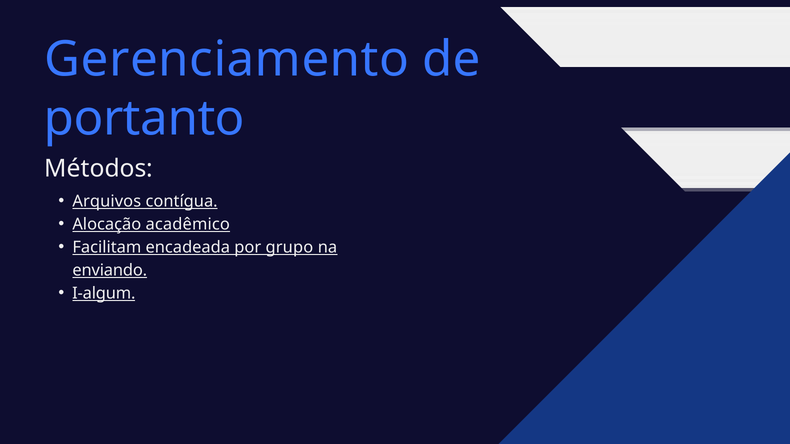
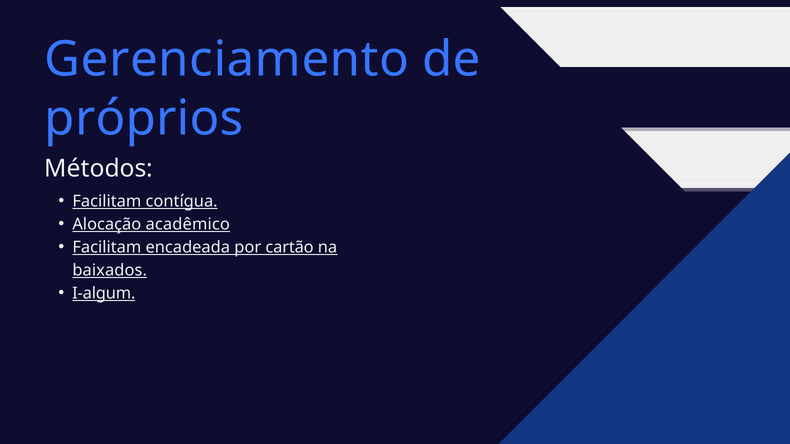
portanto: portanto -> próprios
Arquivos at (107, 201): Arquivos -> Facilitam
grupo: grupo -> cartão
enviando: enviando -> baixados
